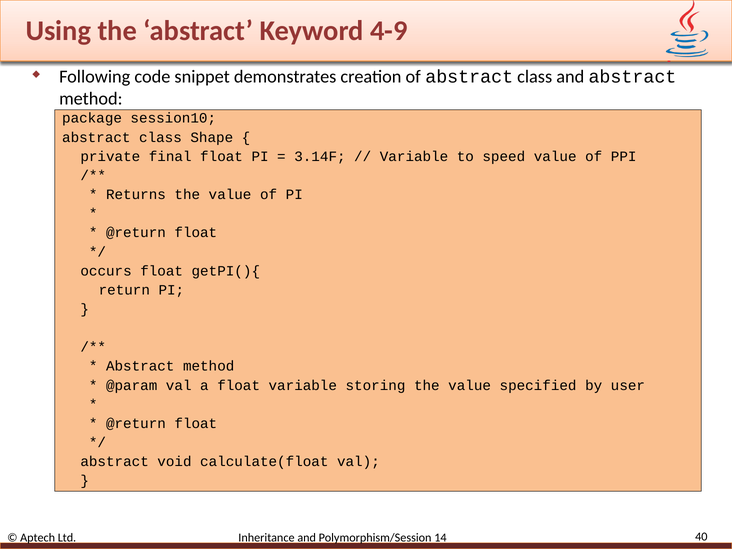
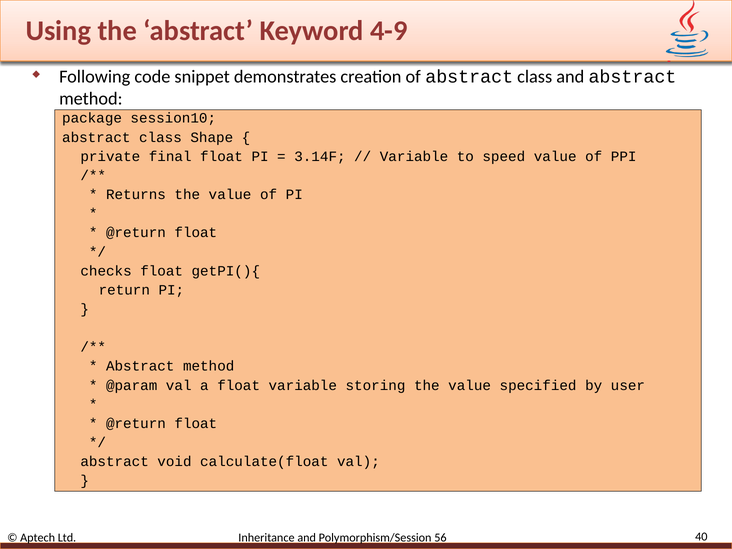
occurs: occurs -> checks
14: 14 -> 56
